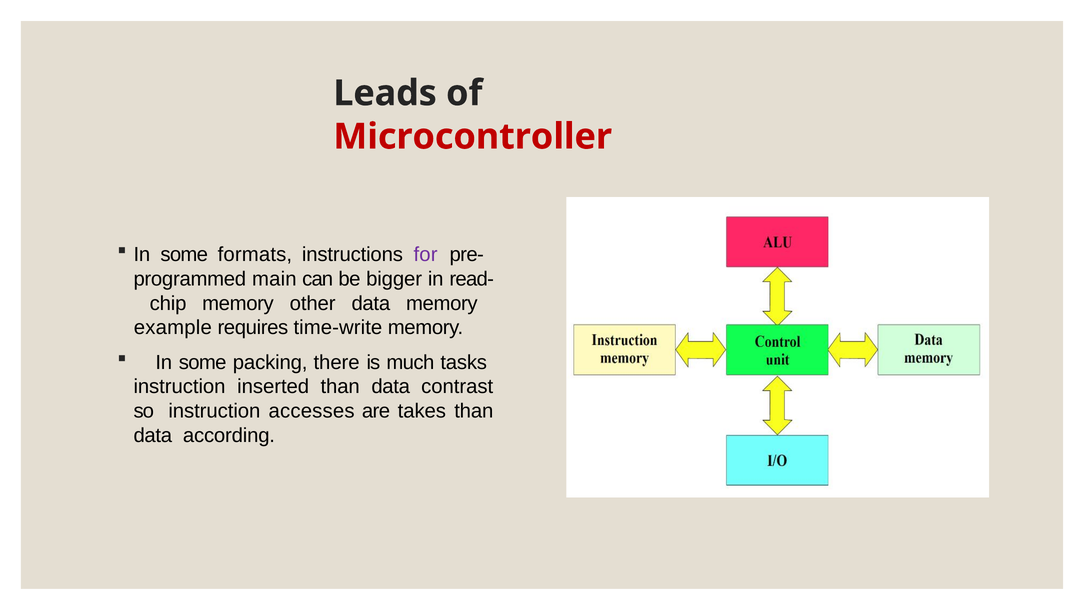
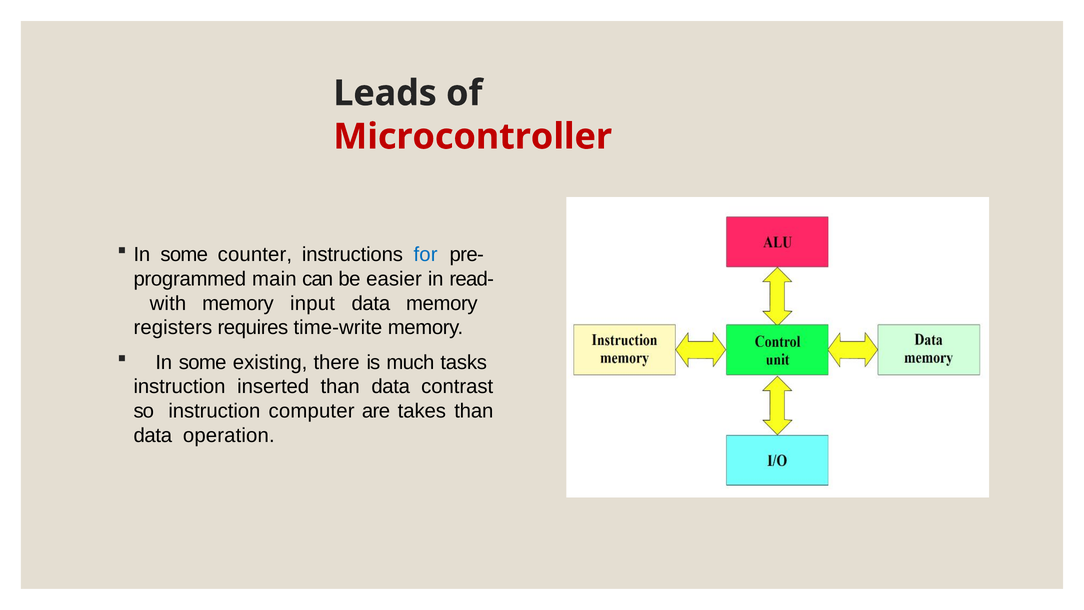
formats: formats -> counter
for colour: purple -> blue
bigger: bigger -> easier
chip: chip -> with
other: other -> input
example: example -> registers
packing: packing -> existing
accesses: accesses -> computer
according: according -> operation
